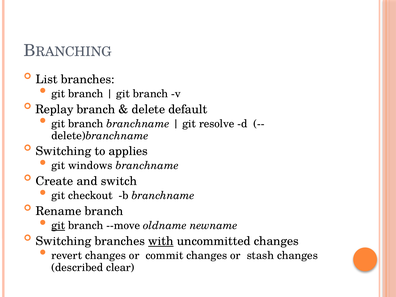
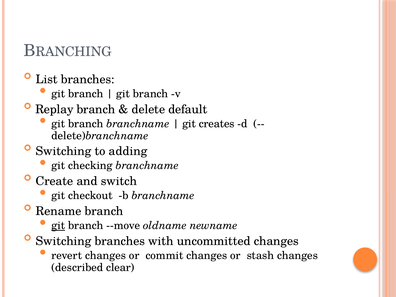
resolve: resolve -> creates
applies: applies -> adding
windows: windows -> checking
with underline: present -> none
